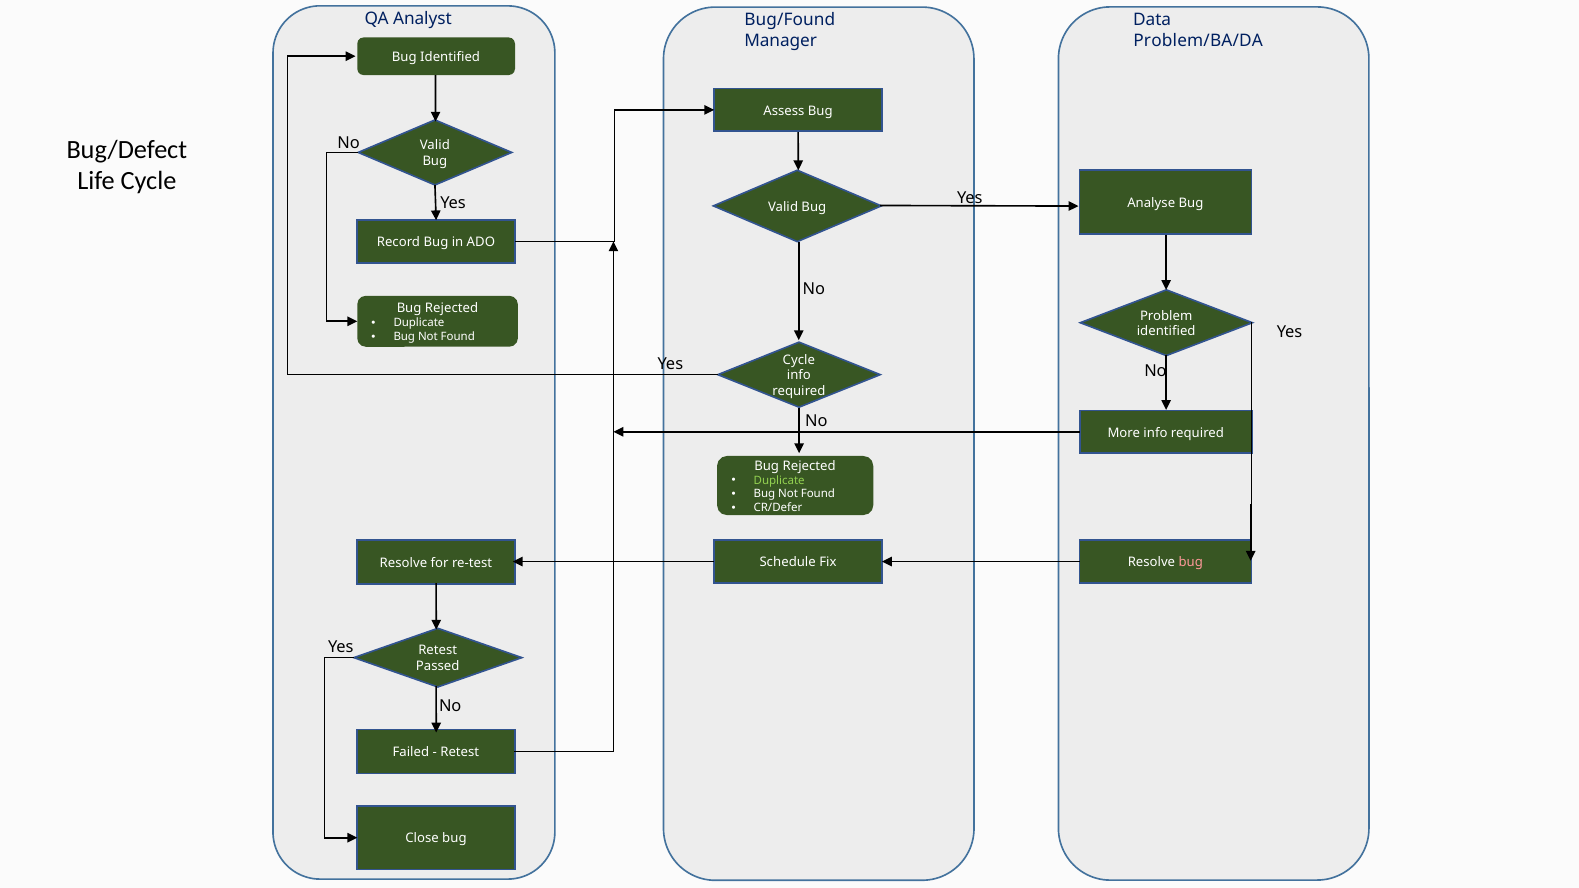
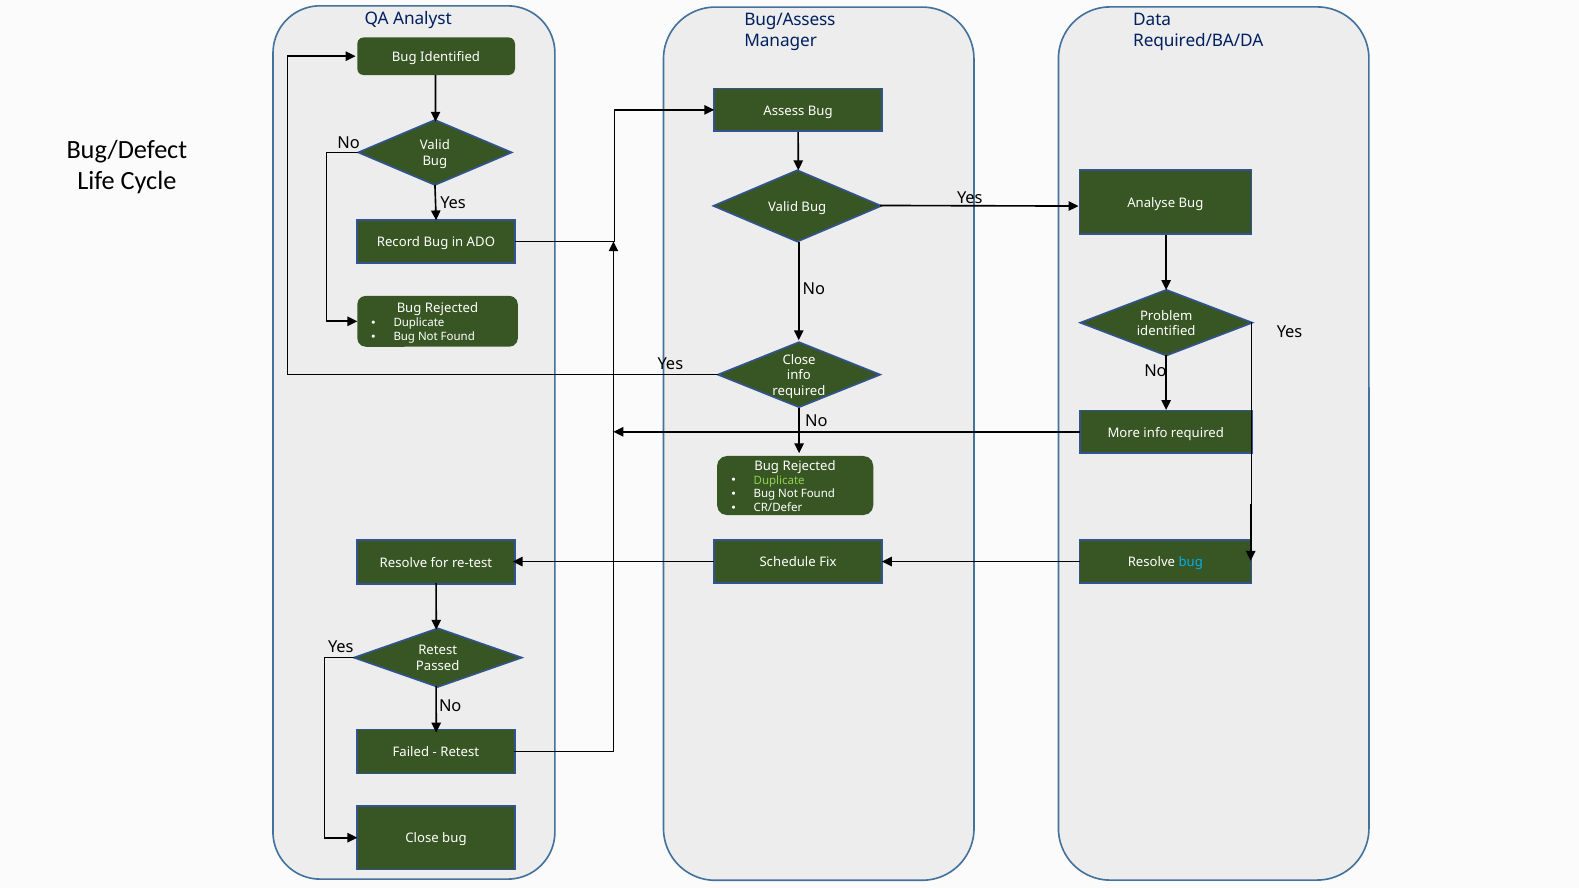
Bug/Found: Bug/Found -> Bug/Assess
Problem/BA/DA: Problem/BA/DA -> Required/BA/DA
Cycle at (799, 360): Cycle -> Close
bug at (1191, 563) colour: pink -> light blue
